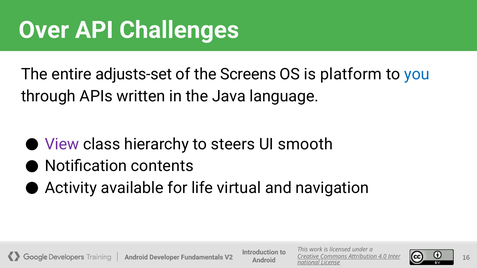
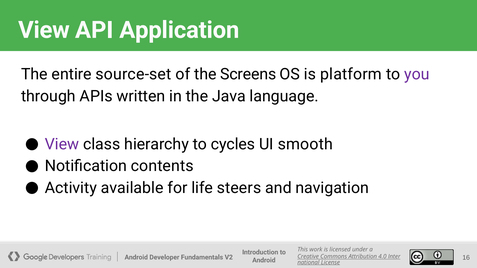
Over at (44, 30): Over -> View
Challenges: Challenges -> Application
adjusts-set: adjusts-set -> source-set
you colour: blue -> purple
steers: steers -> cycles
virtual: virtual -> steers
